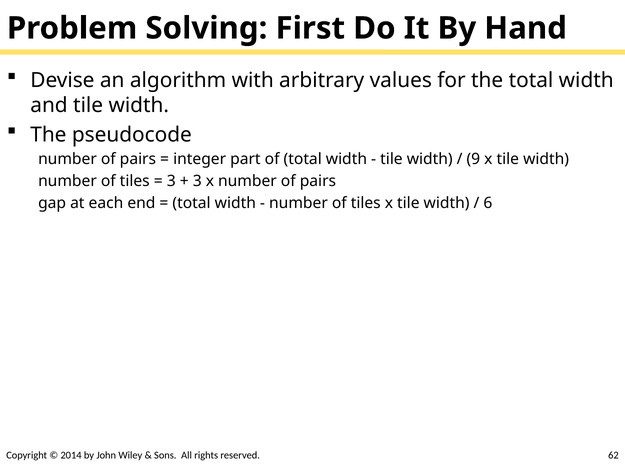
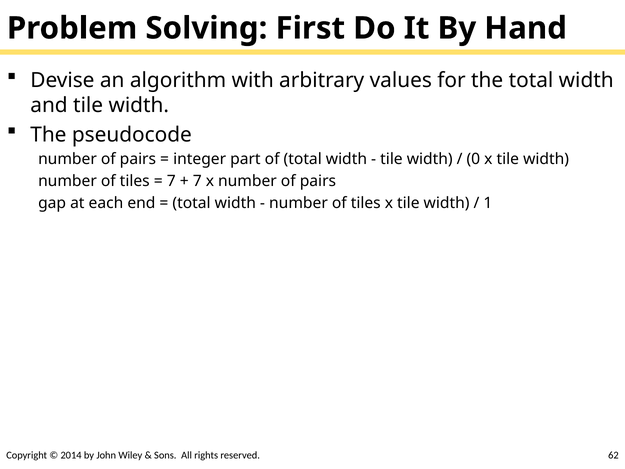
9: 9 -> 0
3 at (171, 181): 3 -> 7
3 at (197, 181): 3 -> 7
6: 6 -> 1
